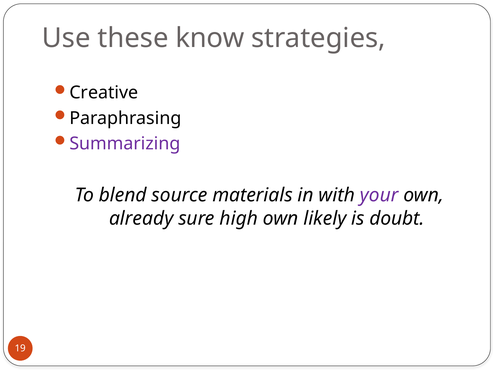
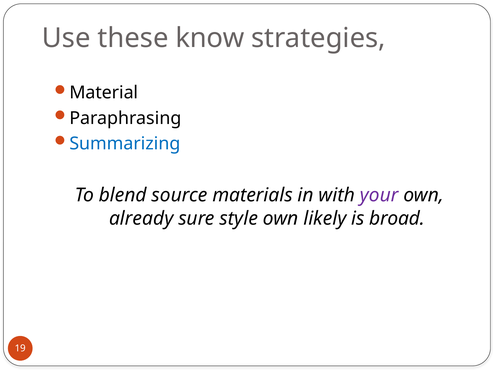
Creative: Creative -> Material
Summarizing colour: purple -> blue
high: high -> style
doubt: doubt -> broad
